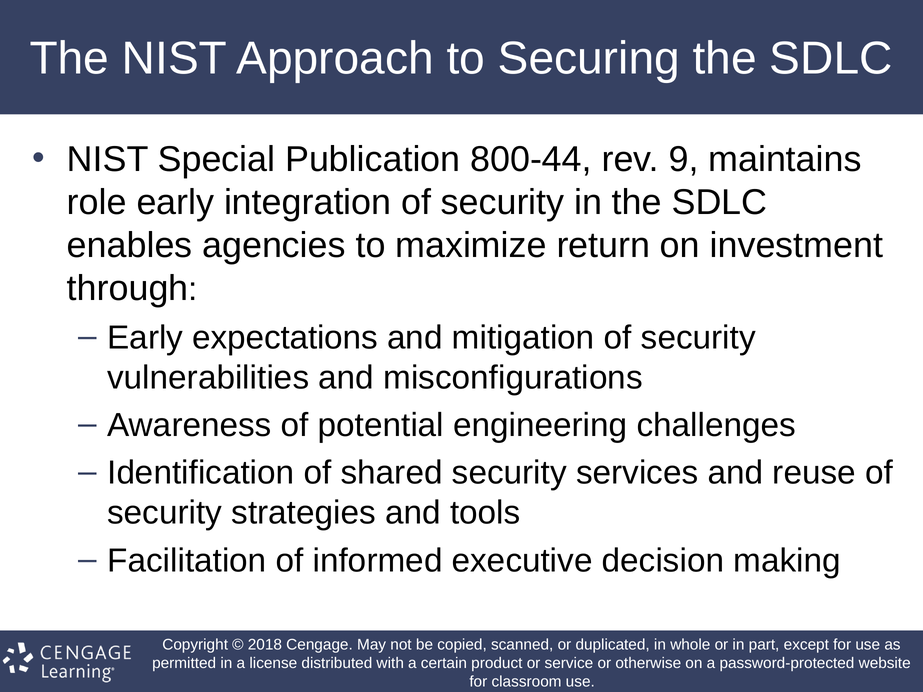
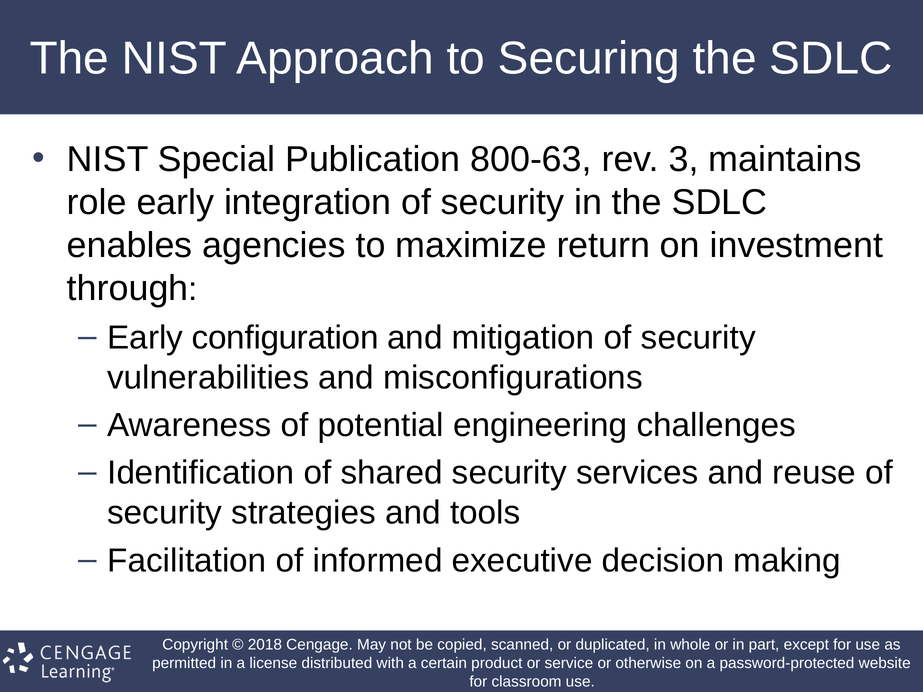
800-44: 800-44 -> 800-63
9: 9 -> 3
expectations: expectations -> configuration
